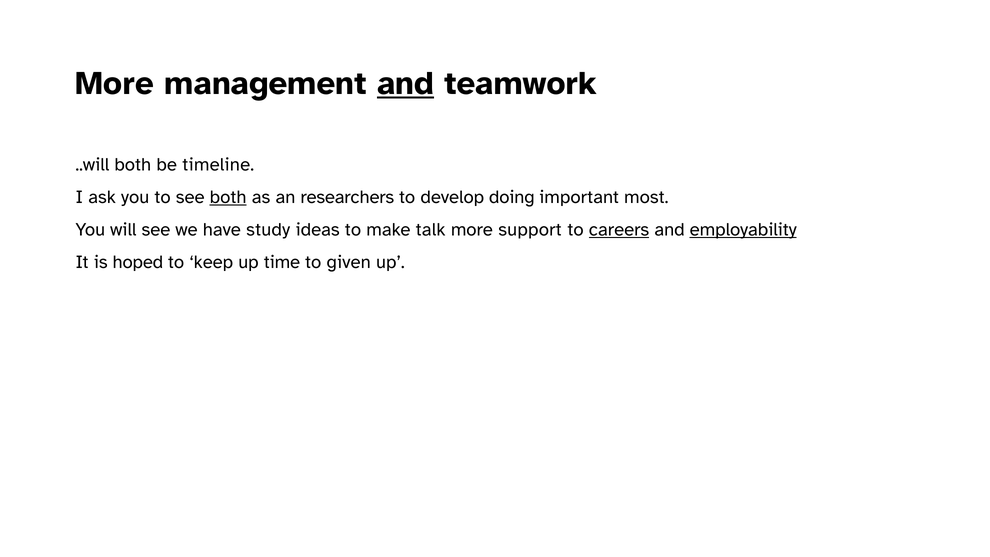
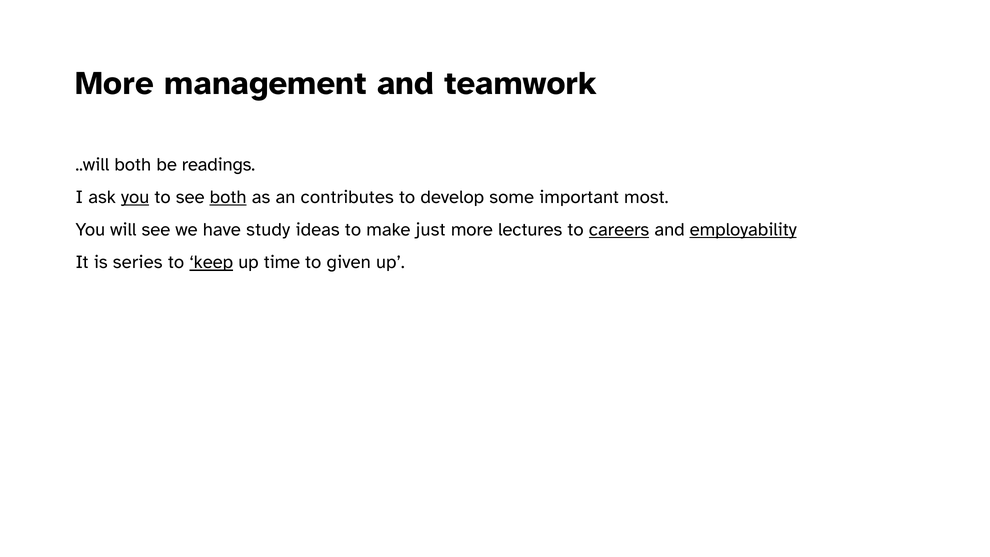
and at (405, 83) underline: present -> none
timeline: timeline -> readings
you at (135, 197) underline: none -> present
researchers: researchers -> contributes
doing: doing -> some
talk: talk -> just
support: support -> lectures
hoped: hoped -> series
keep underline: none -> present
